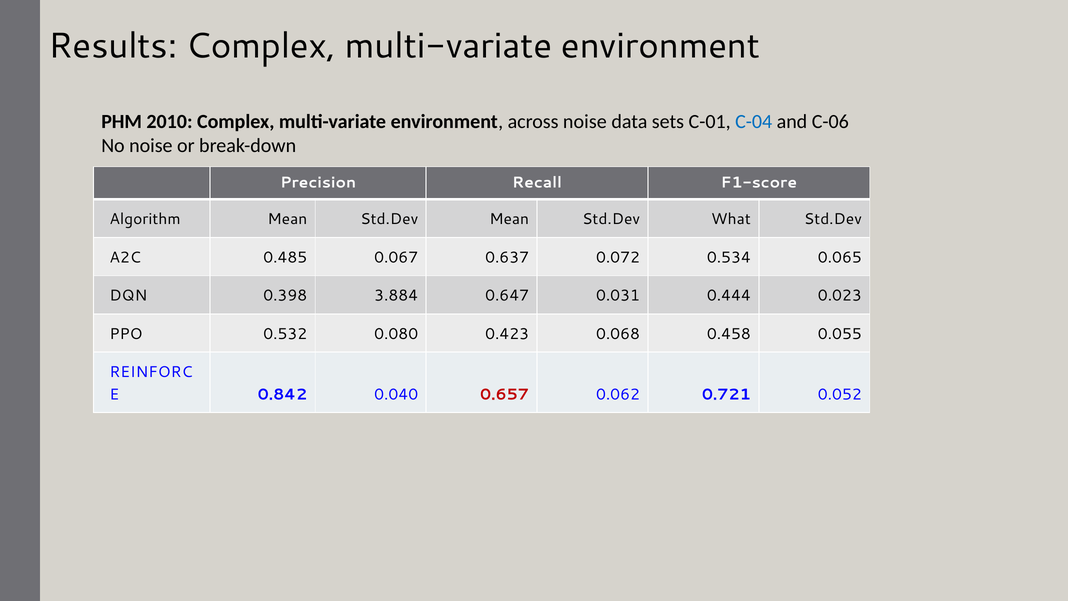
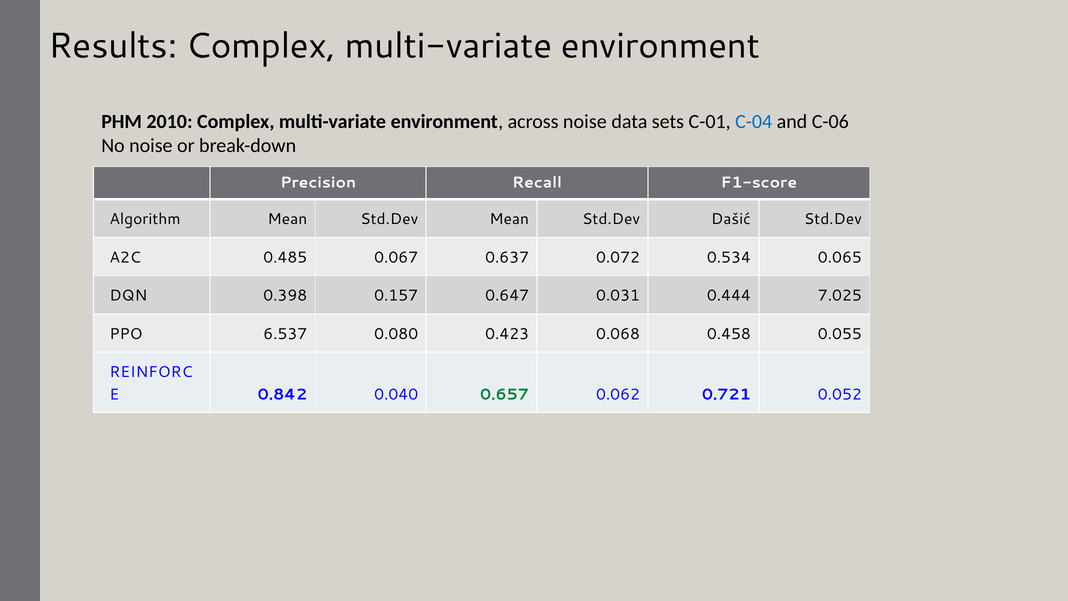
What: What -> Dašić
3.884: 3.884 -> 0.157
0.023: 0.023 -> 7.025
0.532: 0.532 -> 6.537
0.657 colour: red -> green
